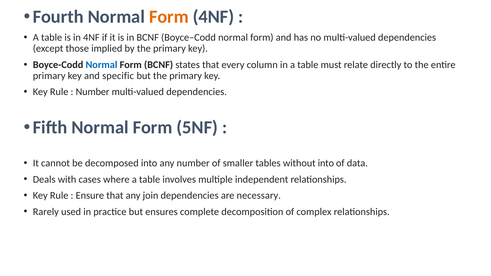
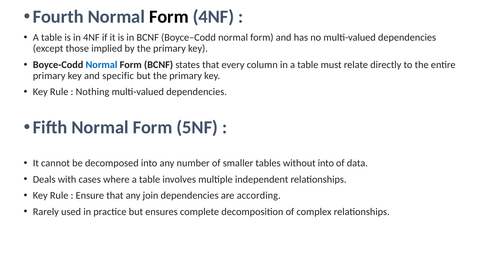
Form at (169, 17) colour: orange -> black
Number at (93, 92): Number -> Nothing
necessary: necessary -> according
